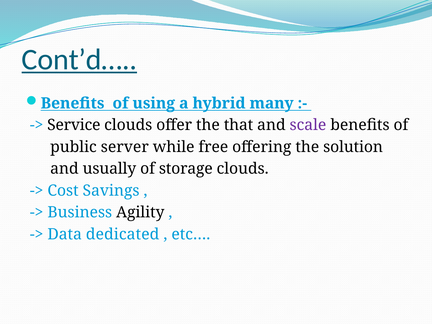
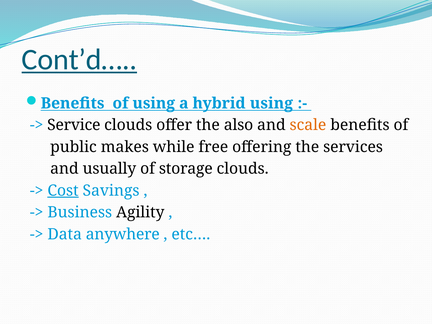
hybrid many: many -> using
that: that -> also
scale colour: purple -> orange
server: server -> makes
solution: solution -> services
Cost underline: none -> present
dedicated: dedicated -> anywhere
